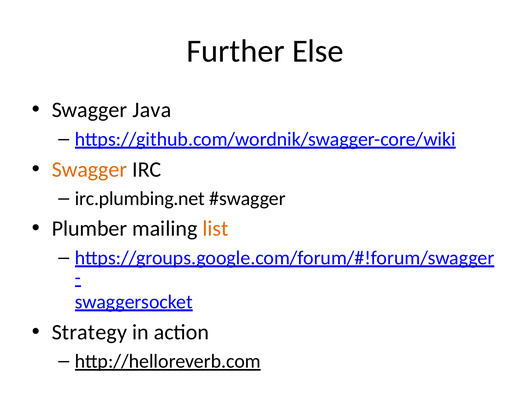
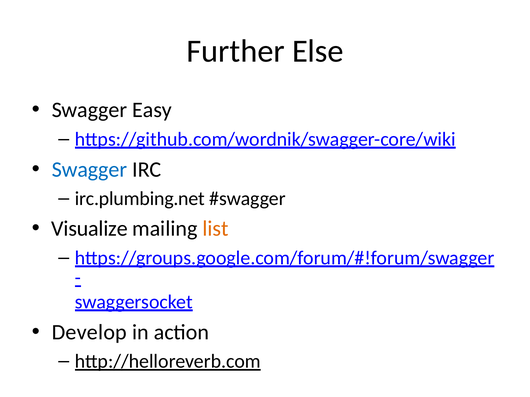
Java: Java -> Easy
Swagger at (89, 170) colour: orange -> blue
Plumber: Plumber -> Visualize
Strategy: Strategy -> Develop
